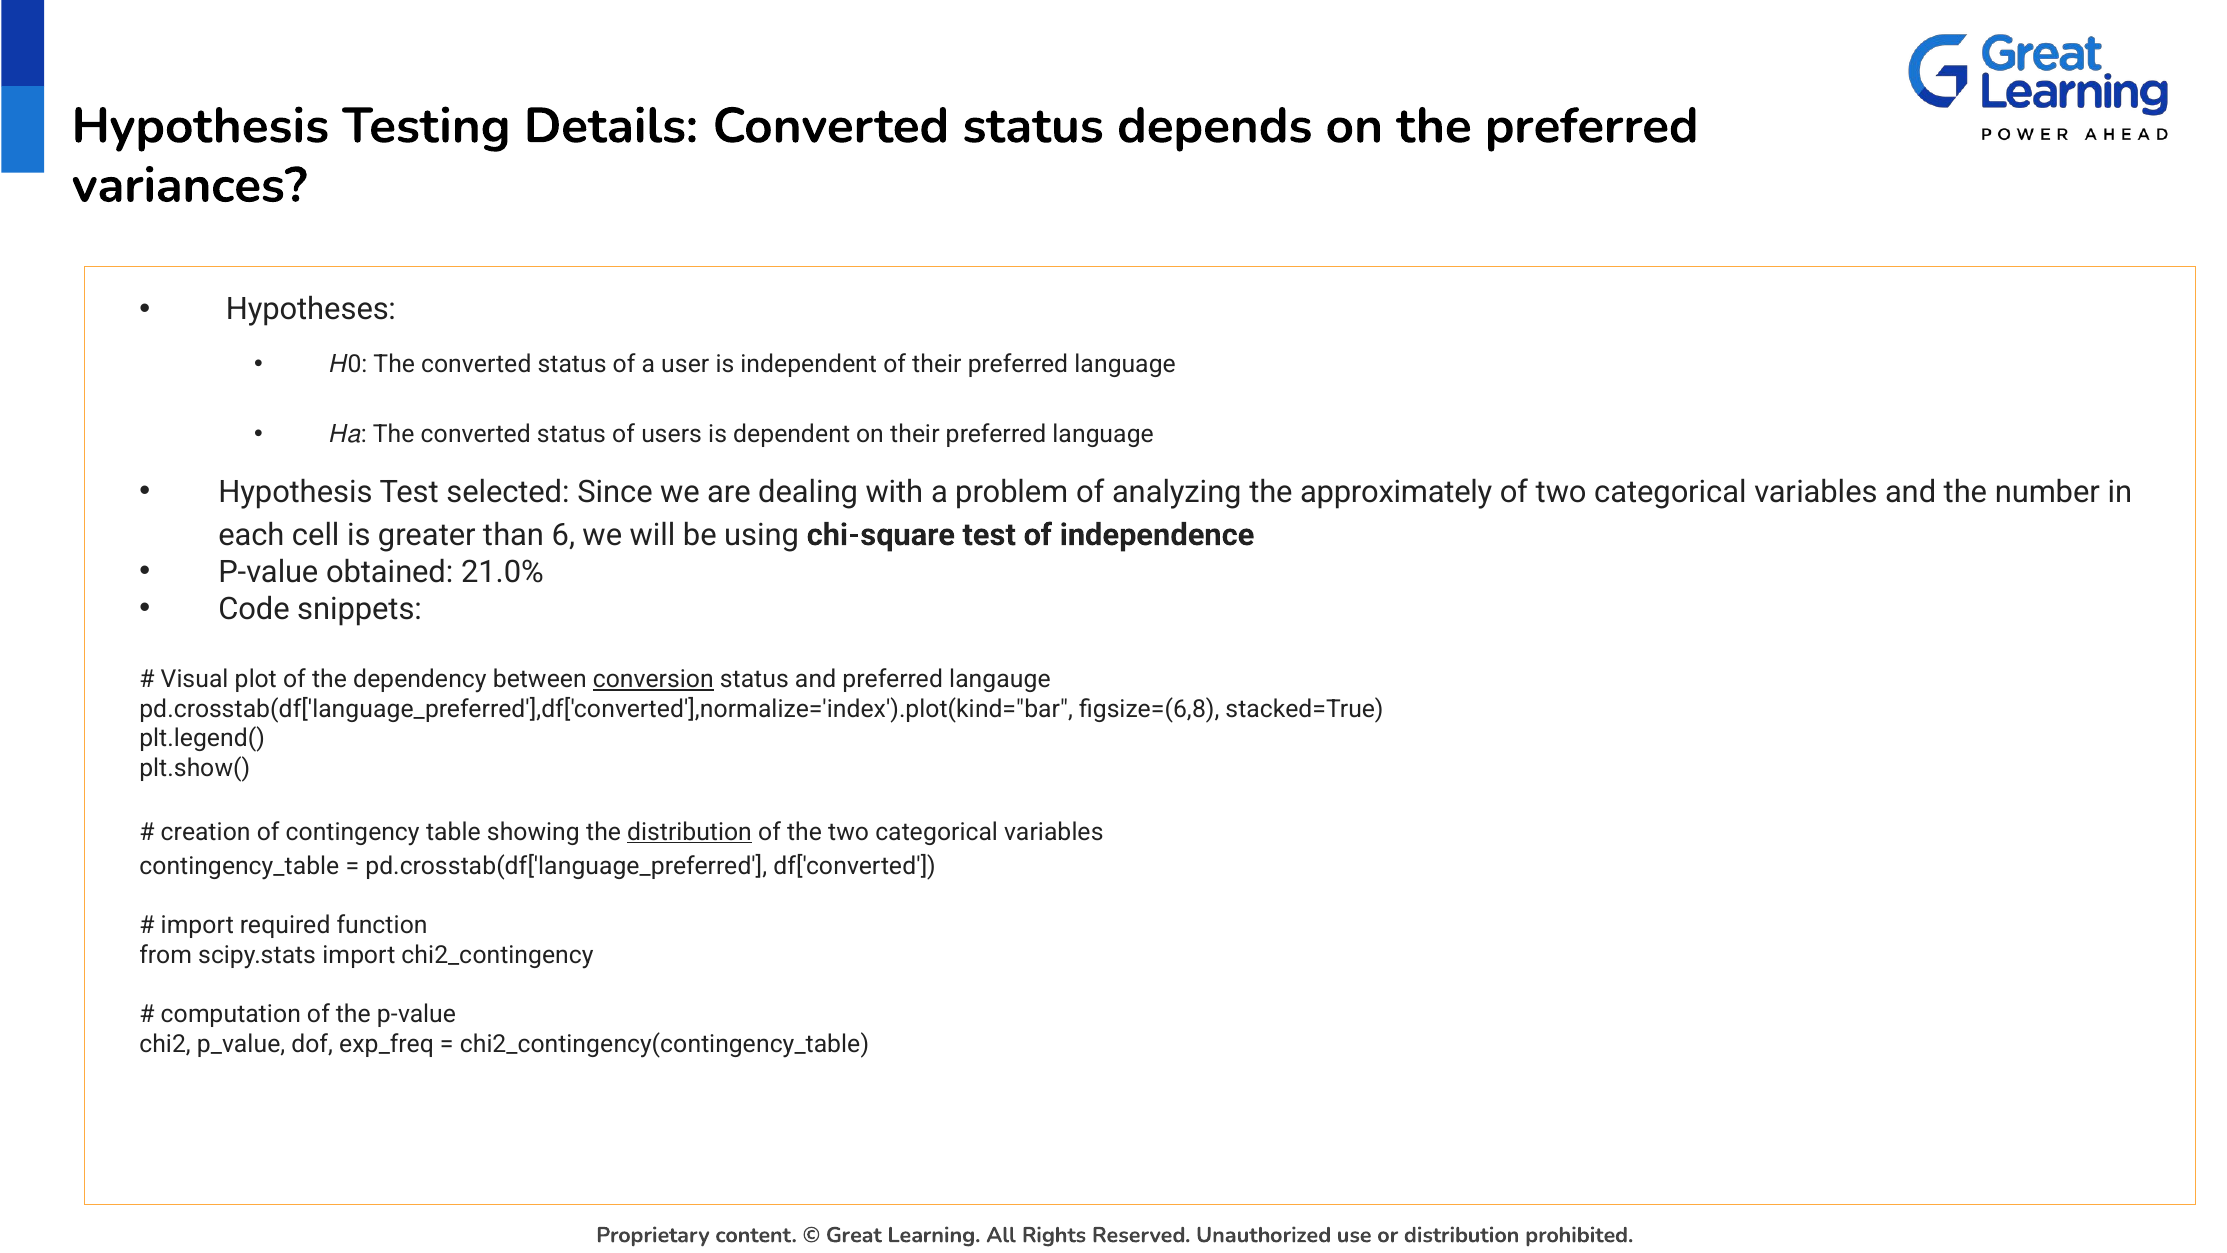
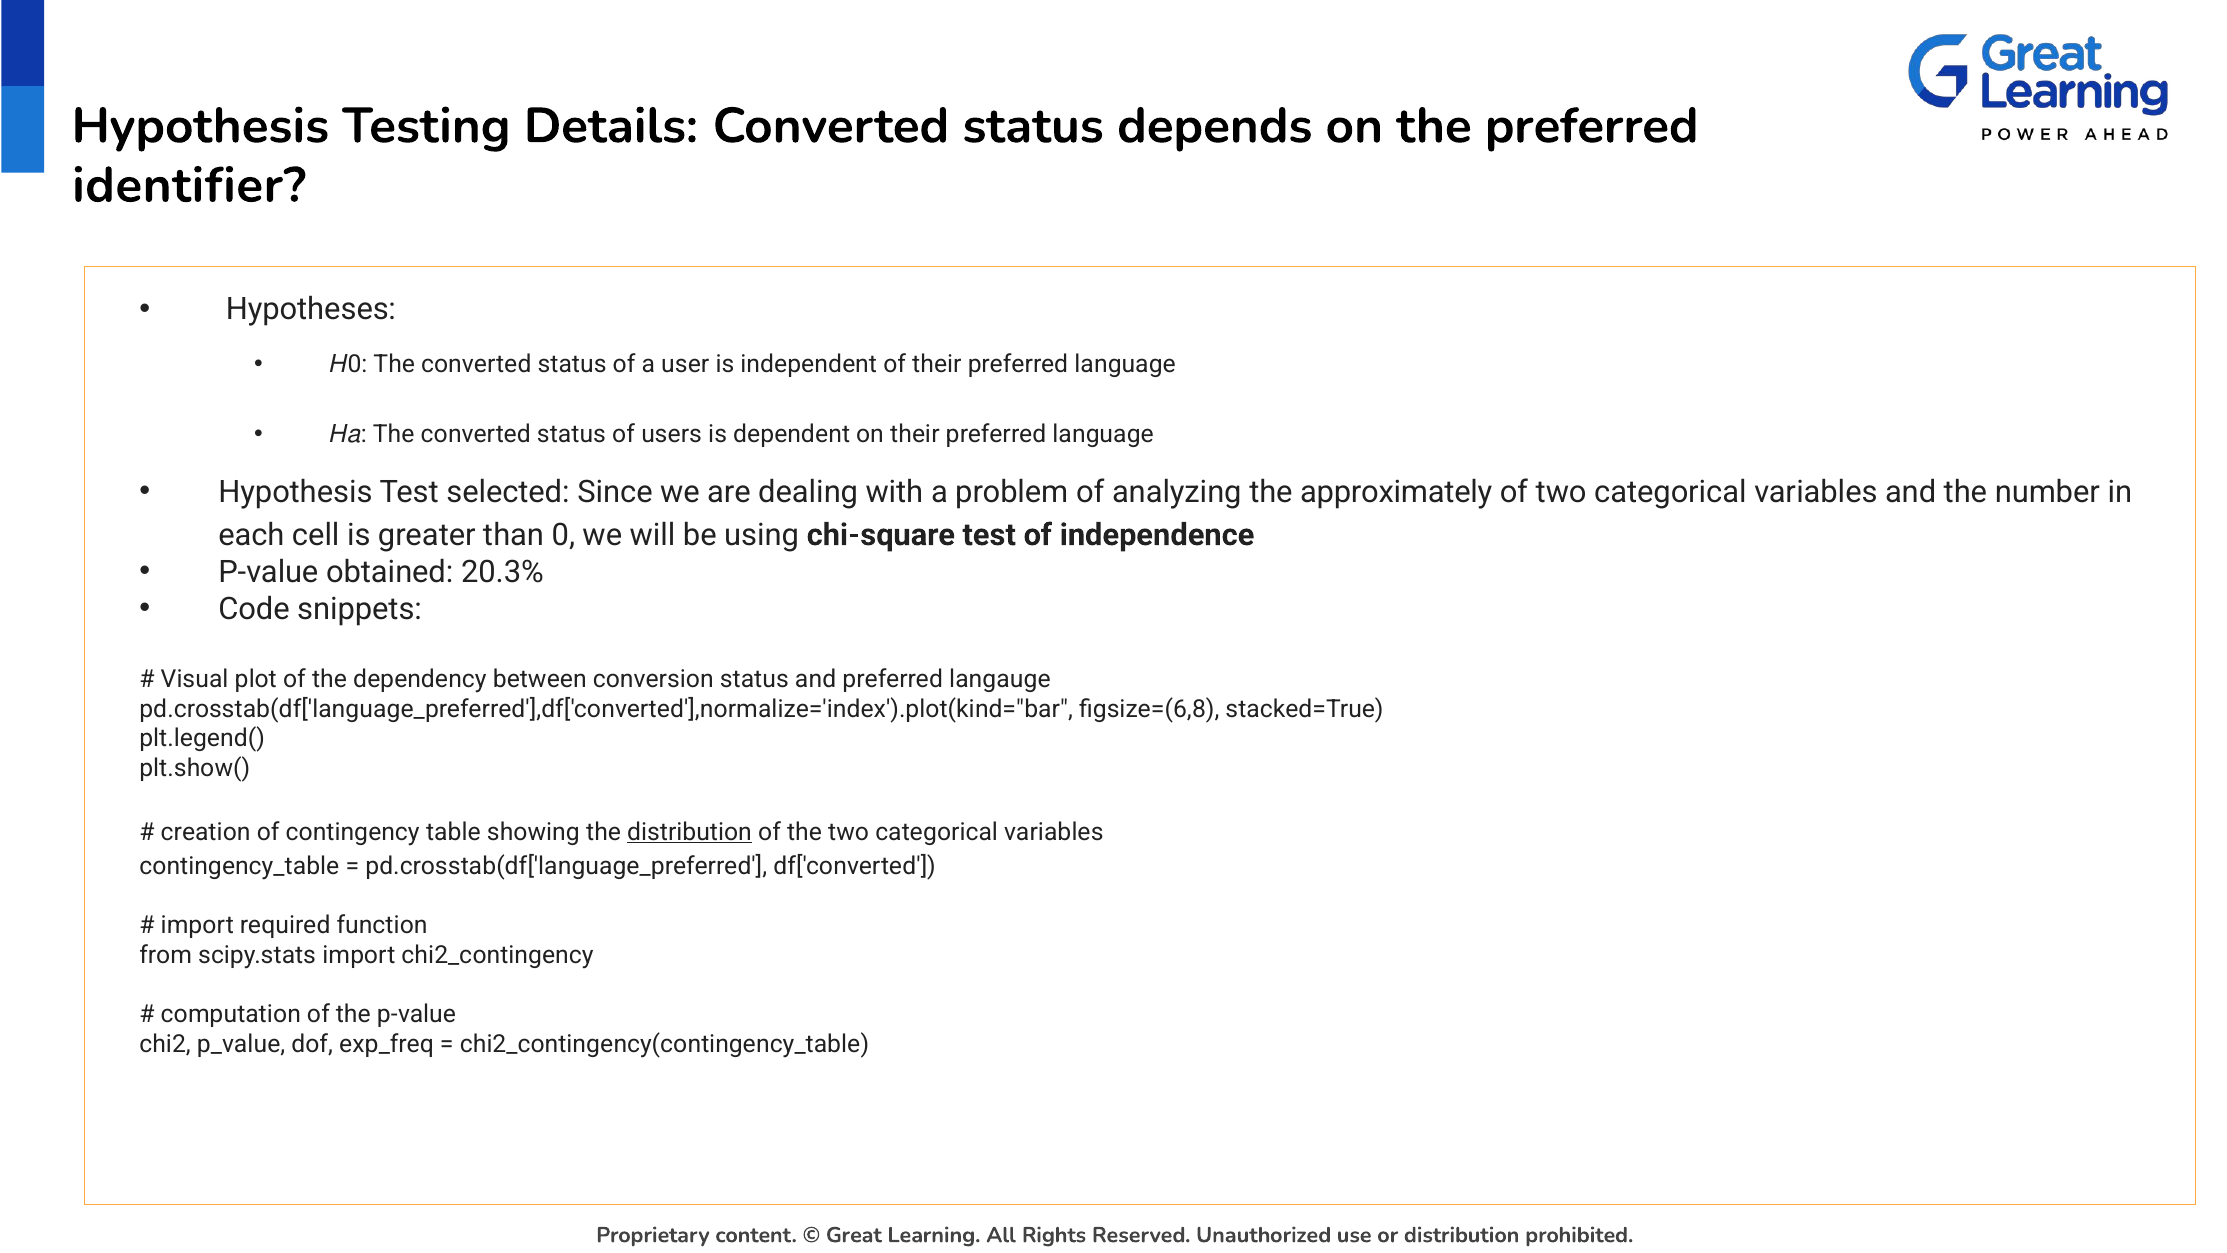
variances: variances -> identifier
6: 6 -> 0
21.0%: 21.0% -> 20.3%
conversion underline: present -> none
